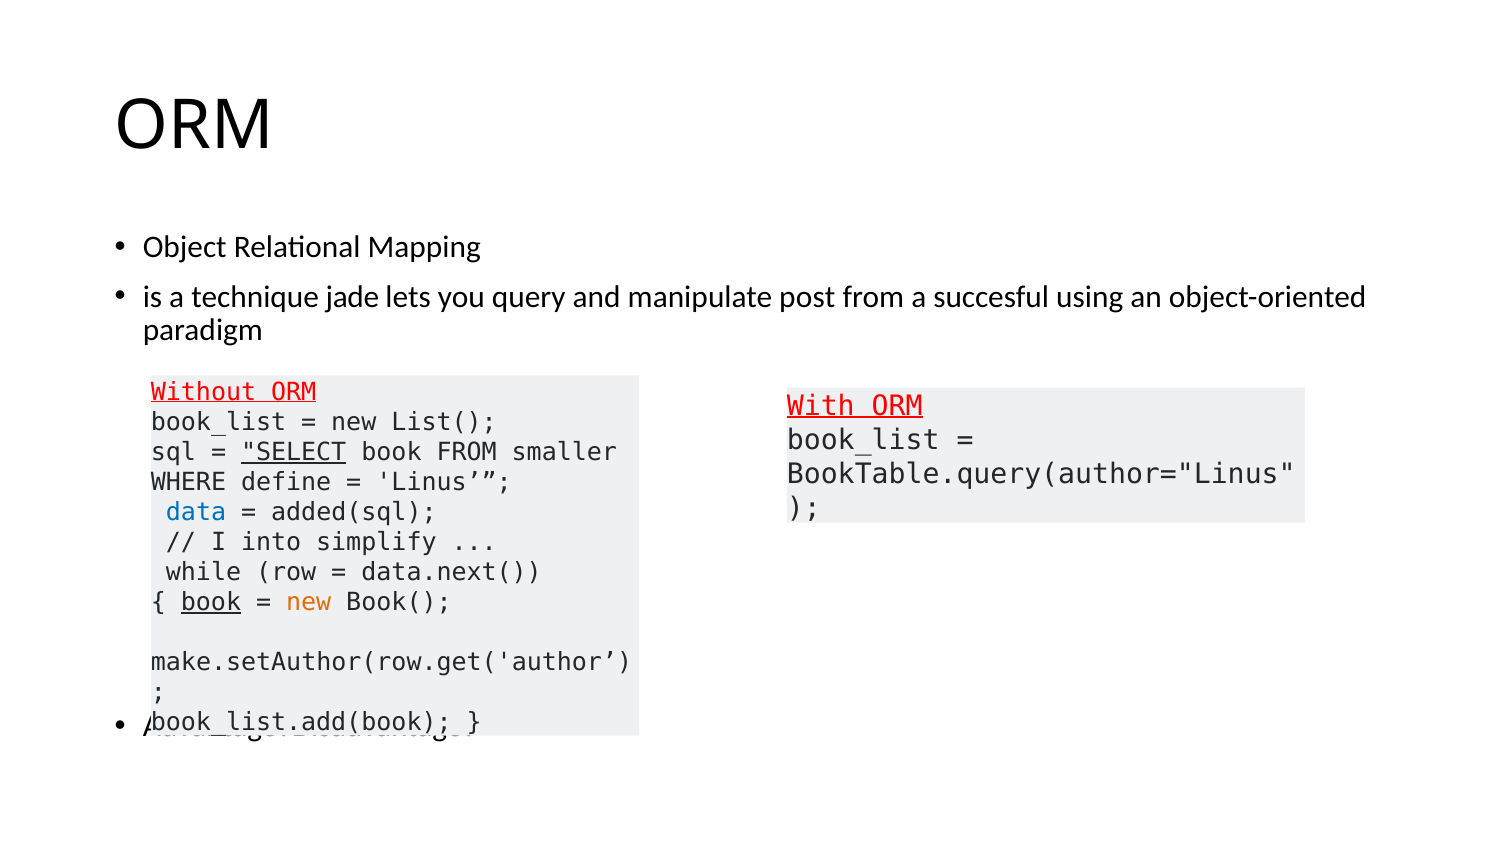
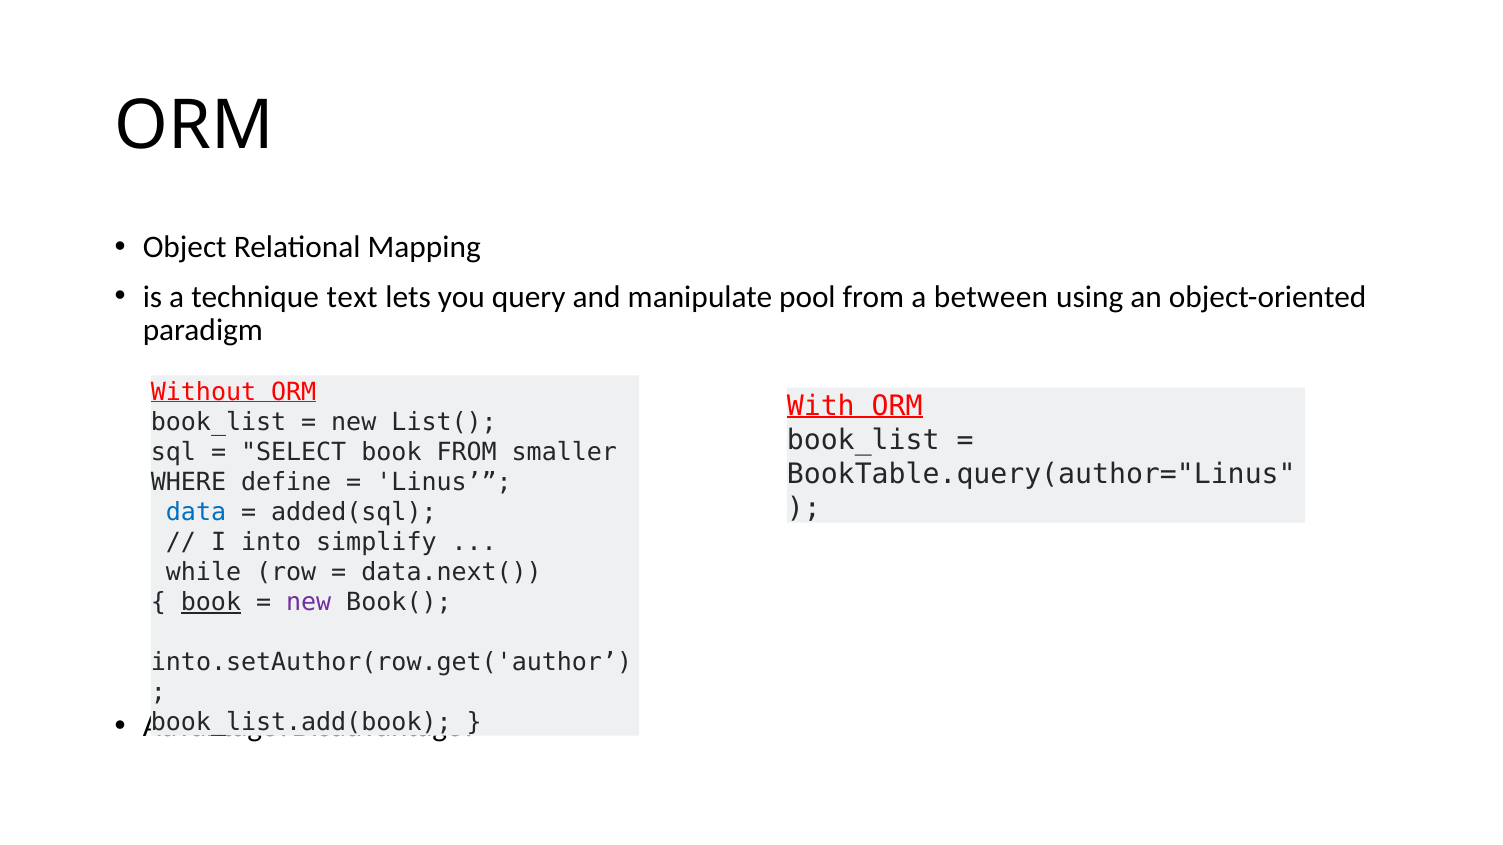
jade: jade -> text
post: post -> pool
succesful: succesful -> between
SELECT underline: present -> none
new at (309, 603) colour: orange -> purple
make.setAuthor(row.get('author: make.setAuthor(row.get('author -> into.setAuthor(row.get('author
